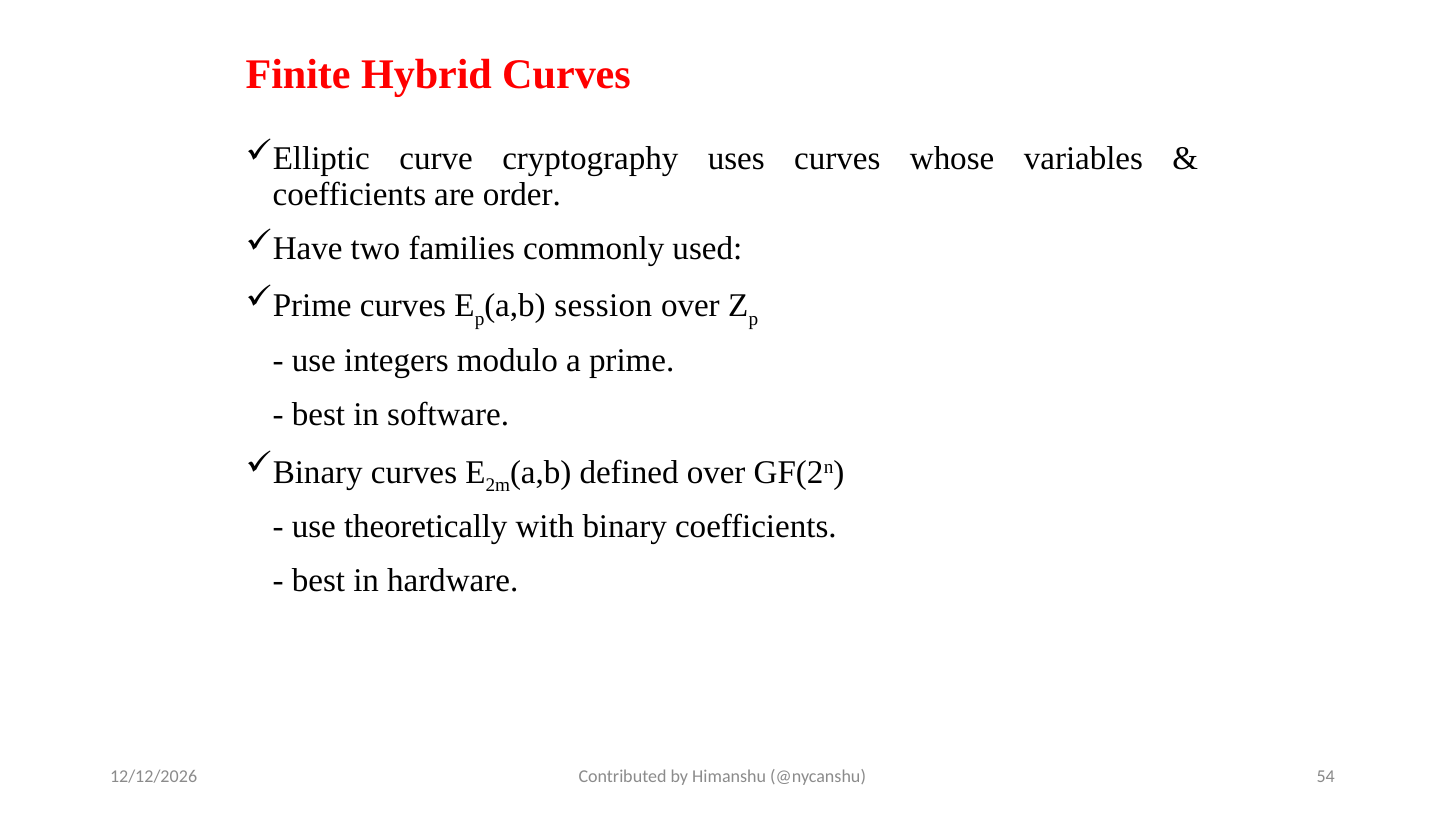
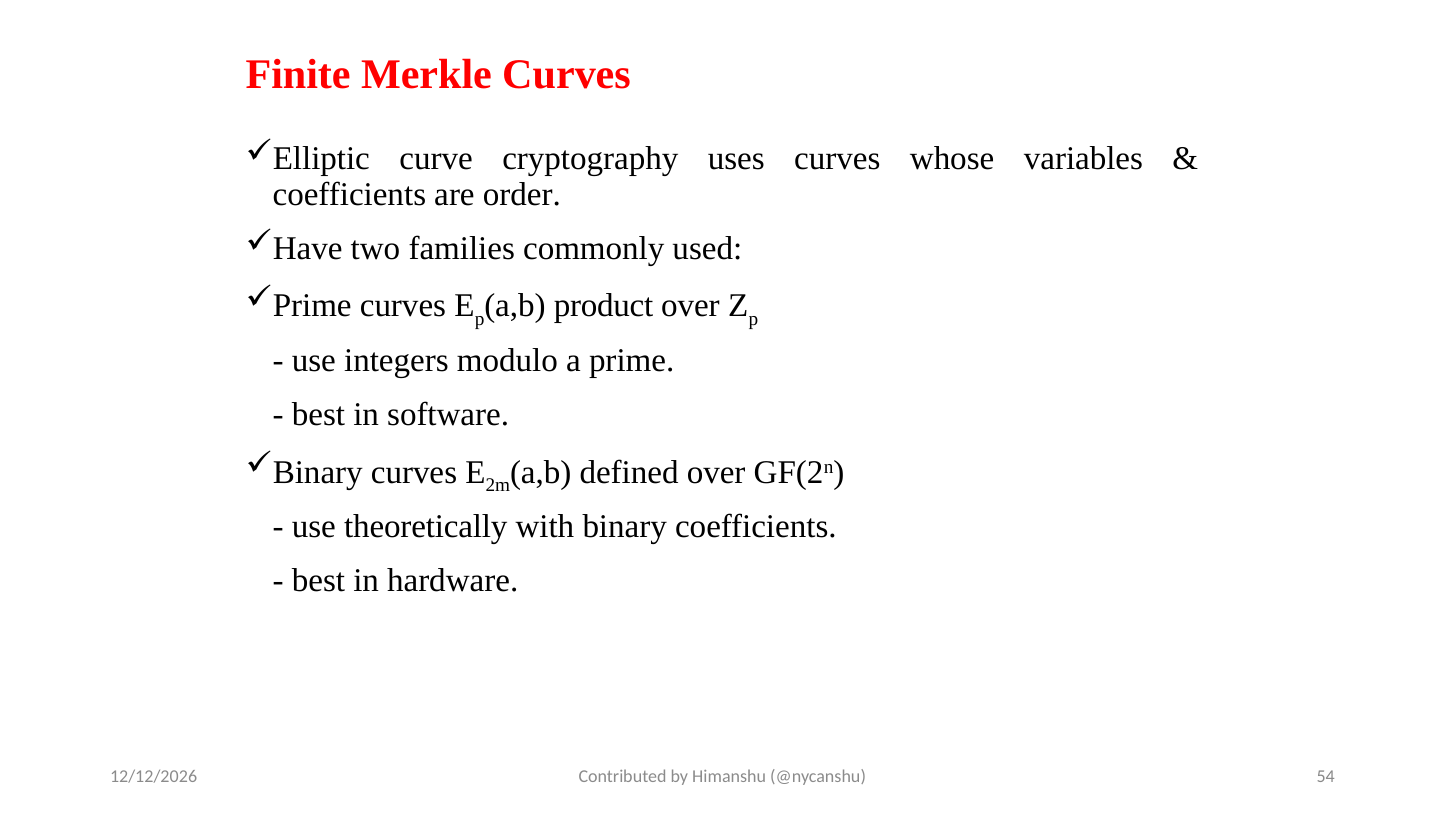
Hybrid: Hybrid -> Merkle
session: session -> product
